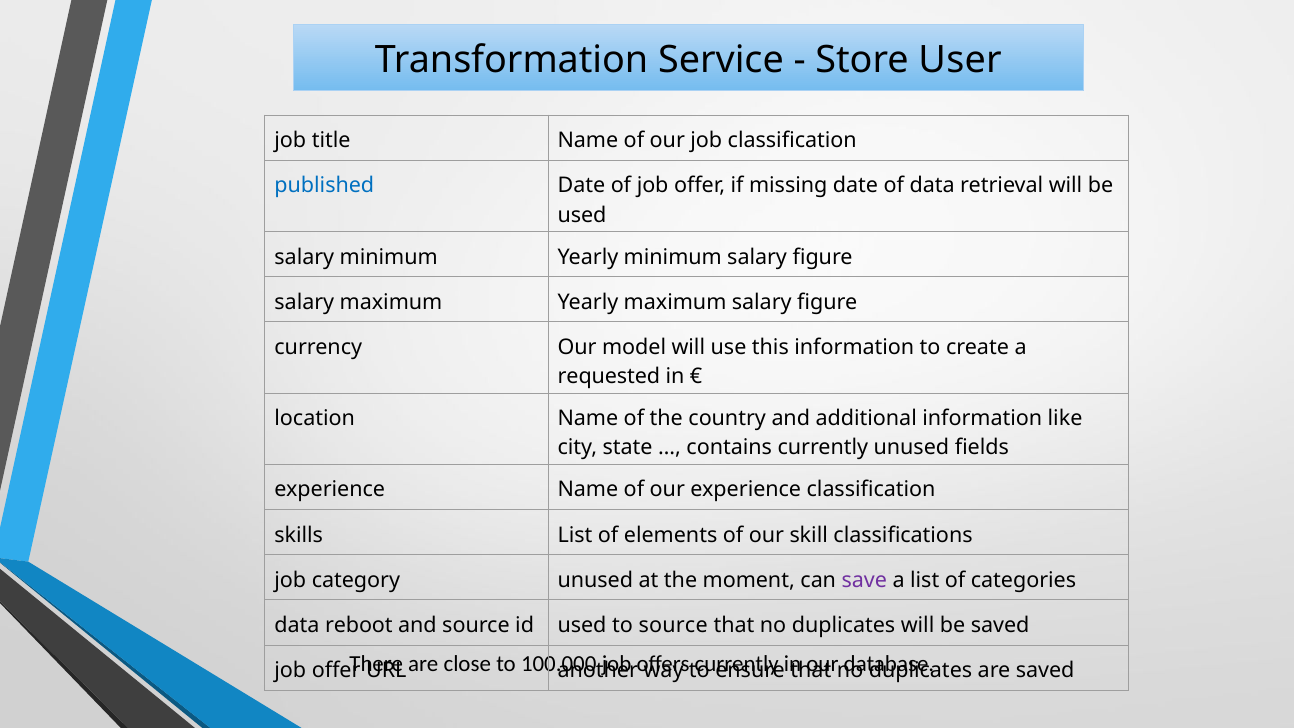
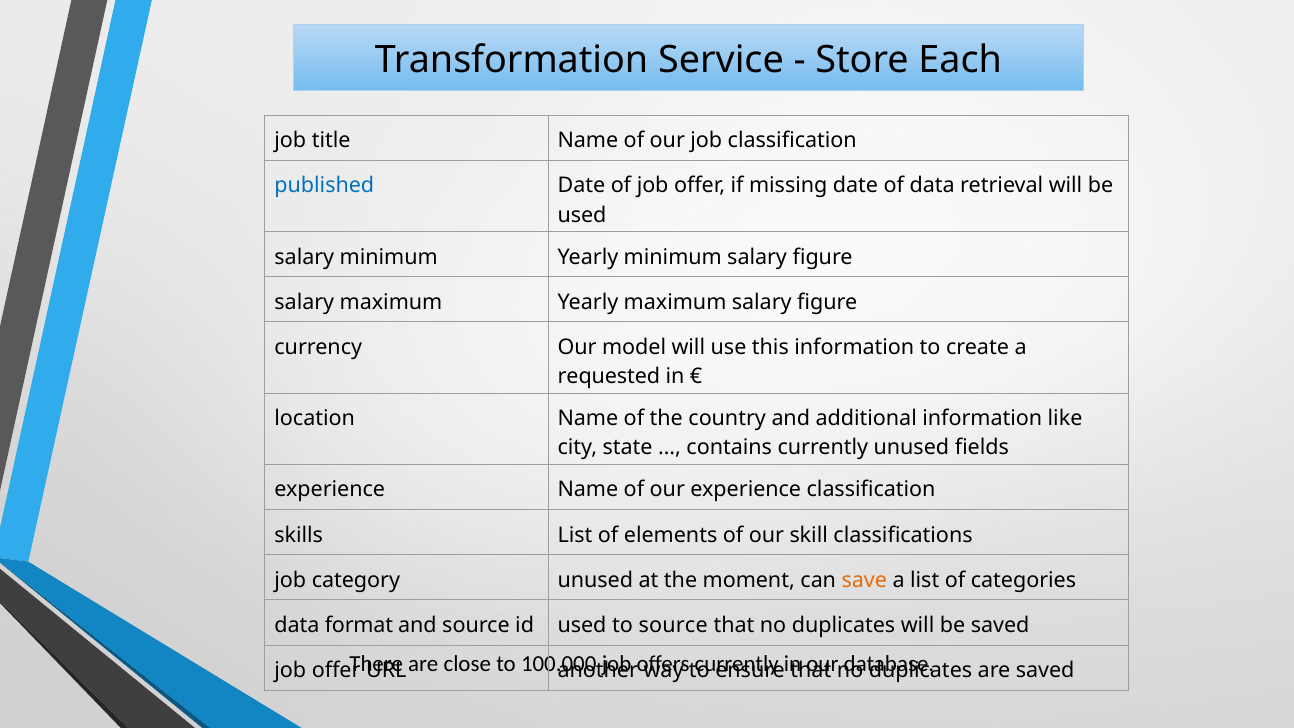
User: User -> Each
save colour: purple -> orange
reboot: reboot -> format
